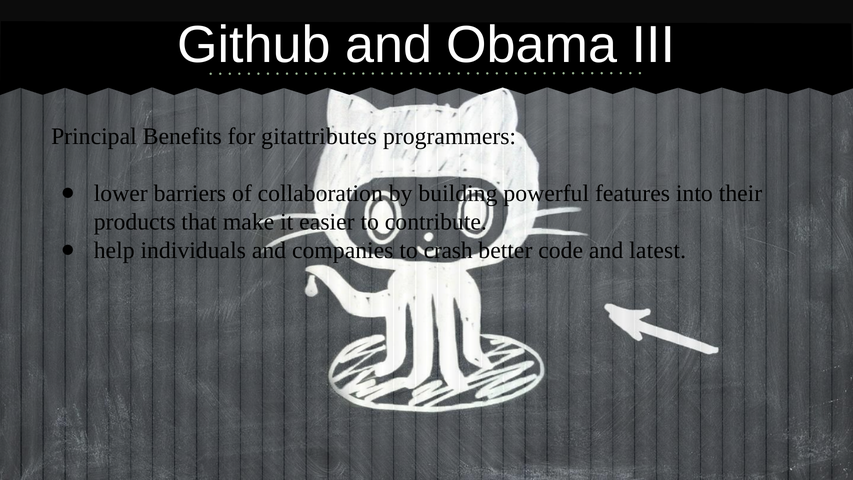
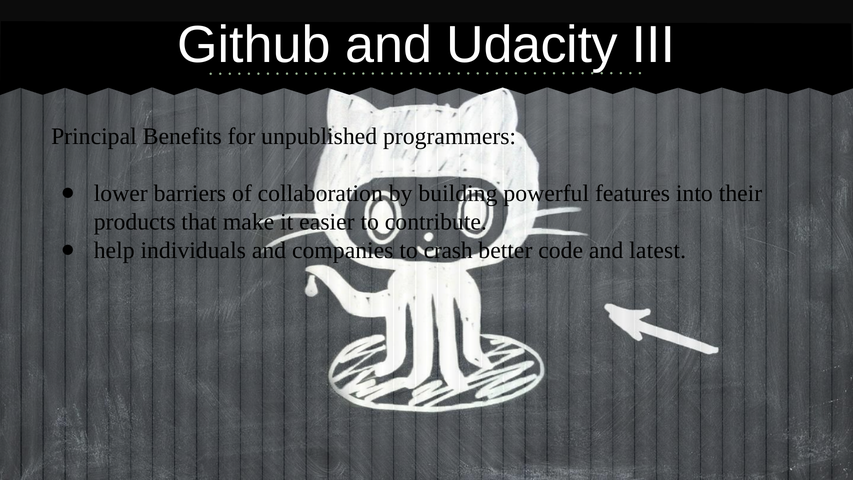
Obama: Obama -> Udacity
gitattributes: gitattributes -> unpublished
